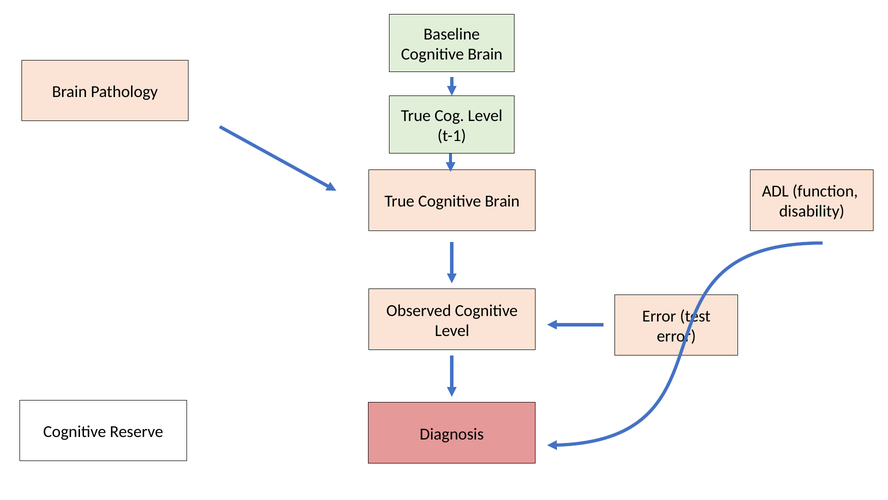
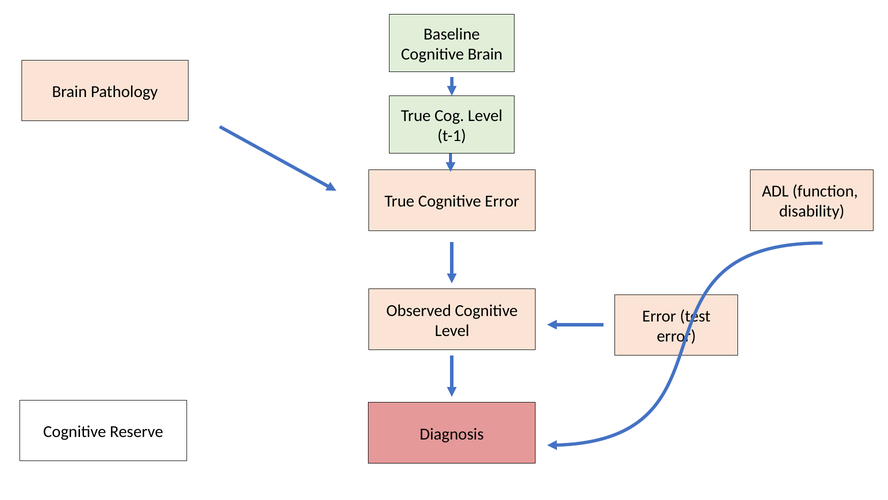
True Cognitive Brain: Brain -> Error
